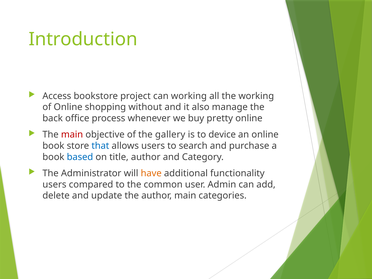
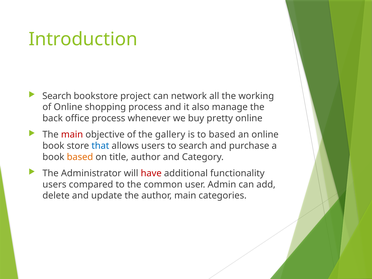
Access at (57, 96): Access -> Search
can working: working -> network
shopping without: without -> process
to device: device -> based
based at (80, 157) colour: blue -> orange
have colour: orange -> red
